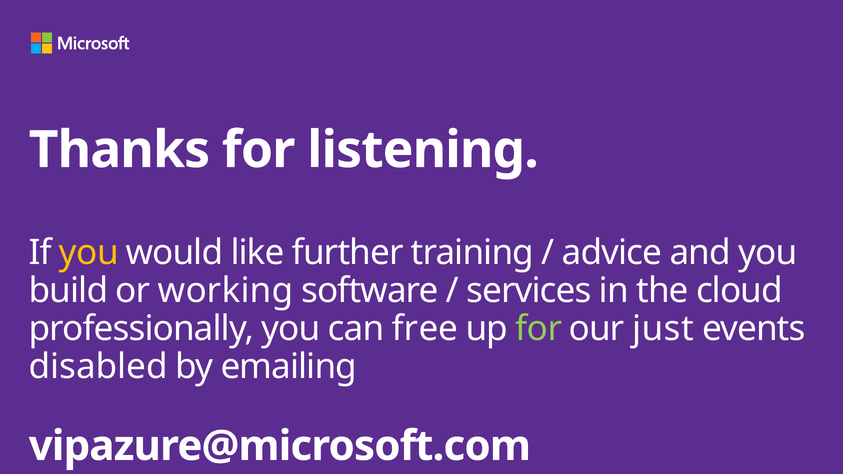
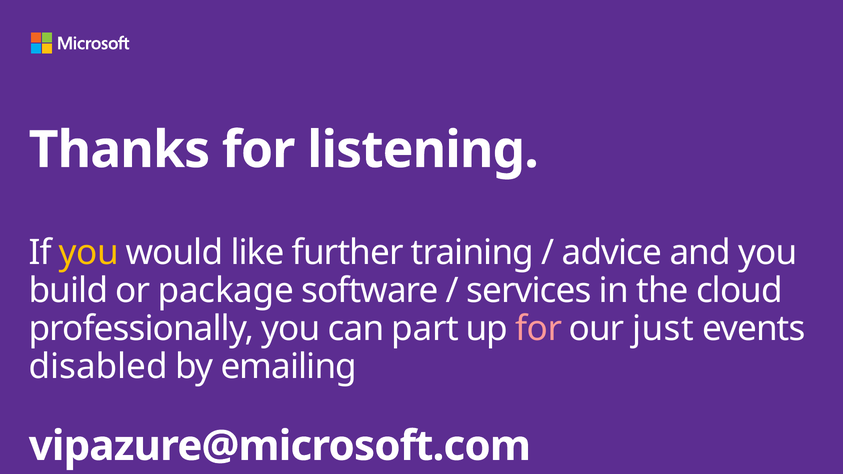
working: working -> package
free: free -> part
for at (539, 329) colour: light green -> pink
